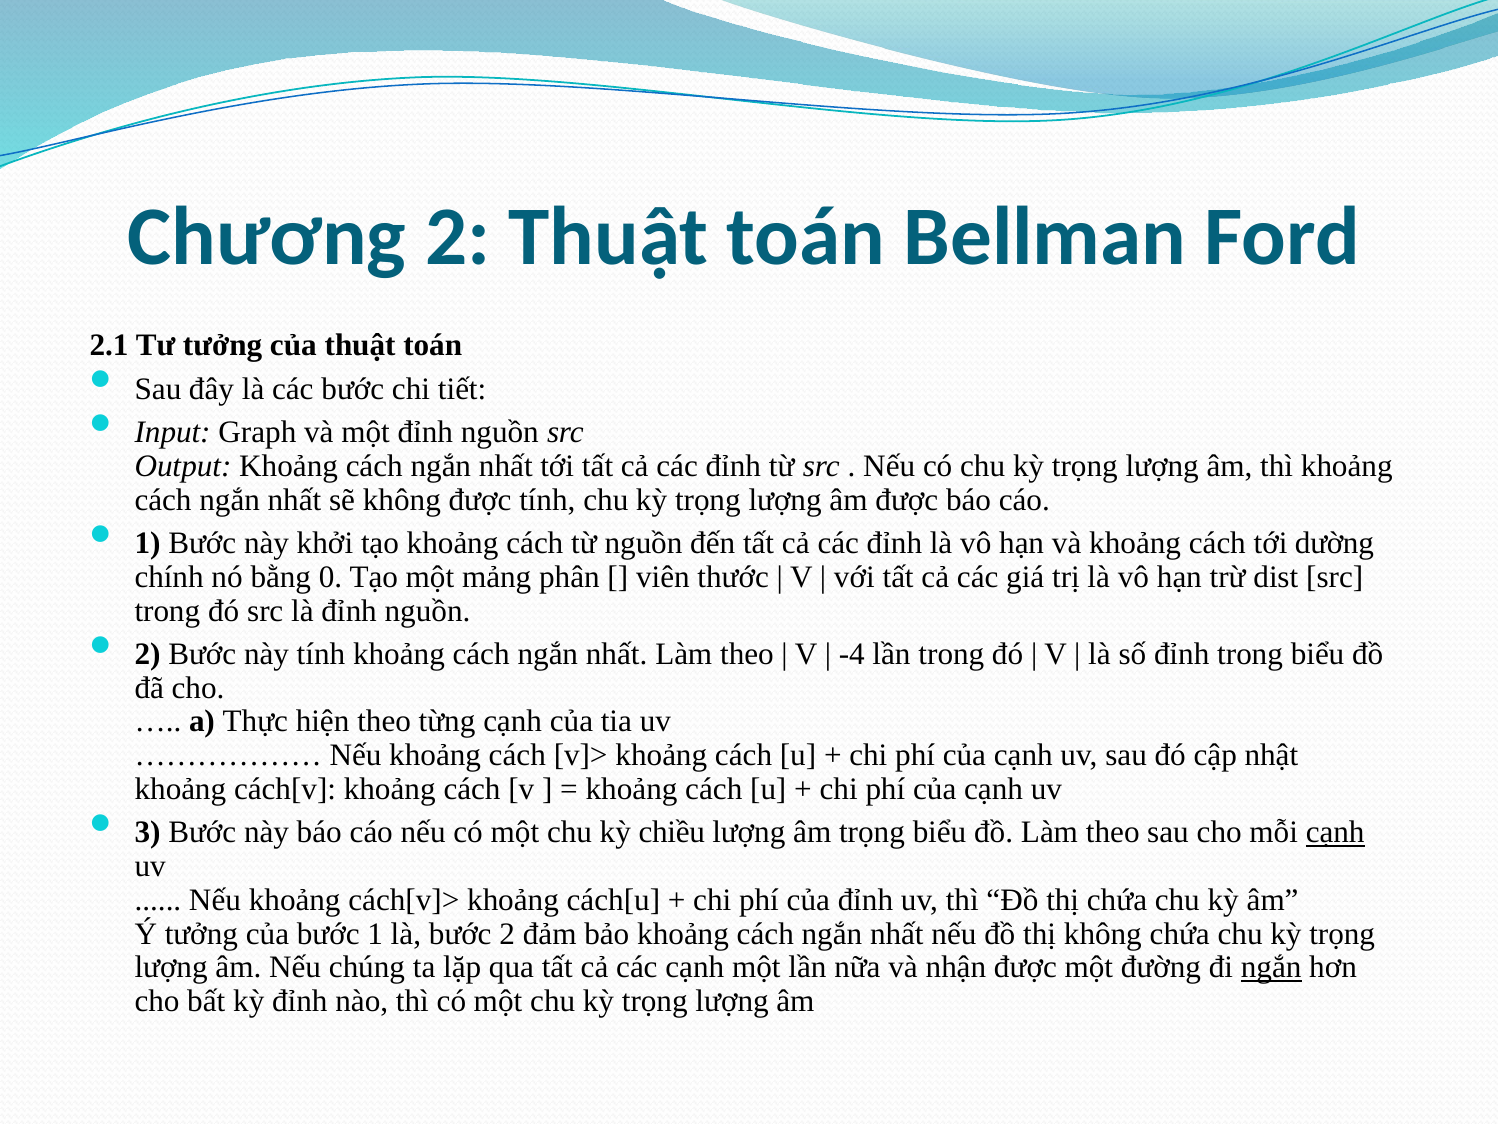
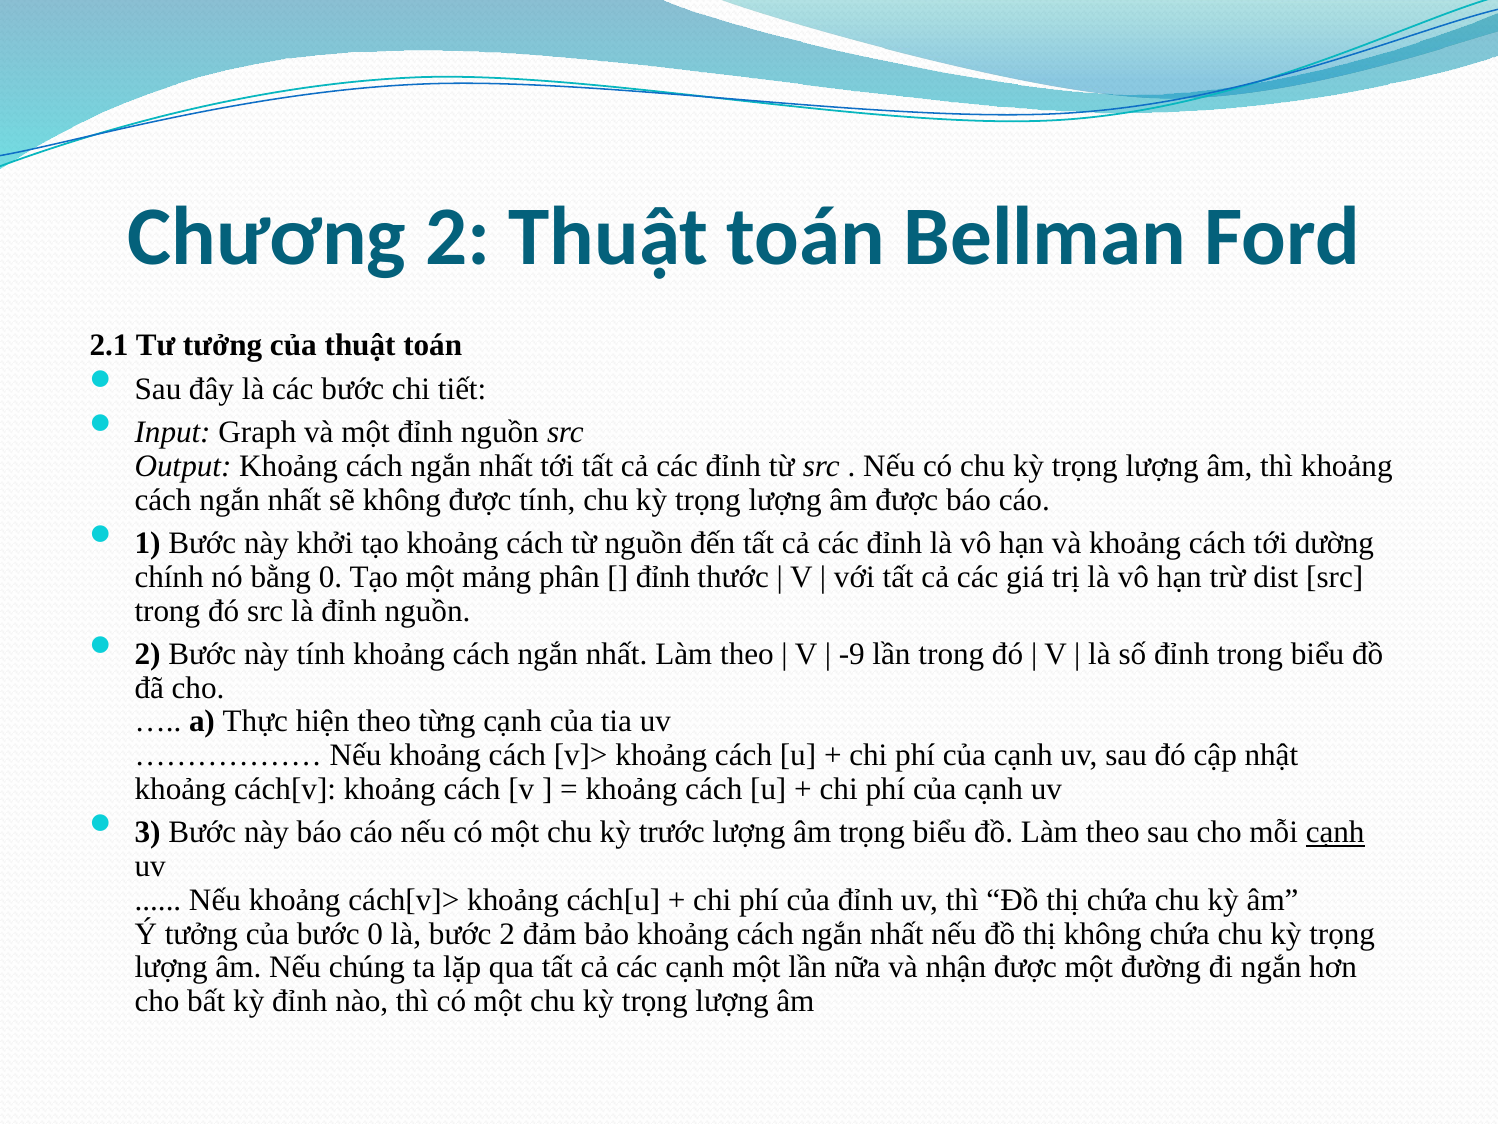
viên at (663, 577): viên -> đỉnh
-4: -4 -> -9
chiều: chiều -> trước
bước 1: 1 -> 0
ngắn at (1271, 967) underline: present -> none
